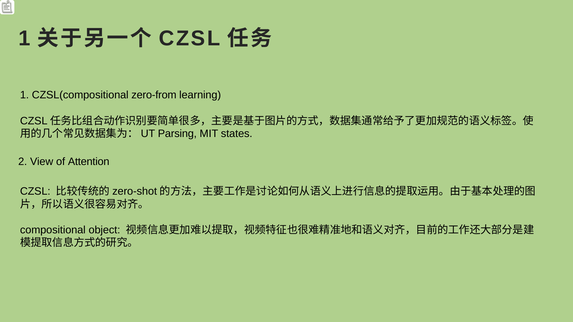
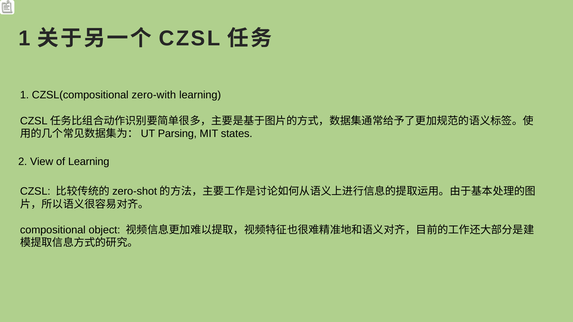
zero-from: zero-from -> zero-with
of Attention: Attention -> Learning
